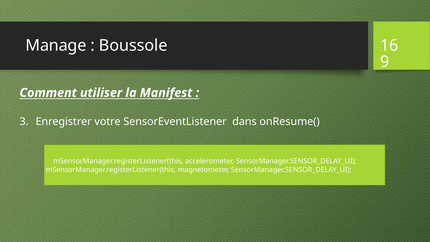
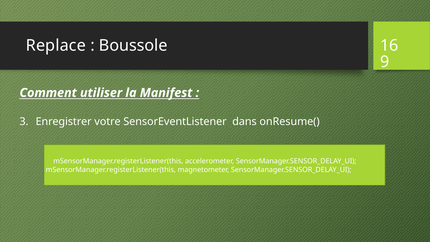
Manage: Manage -> Replace
